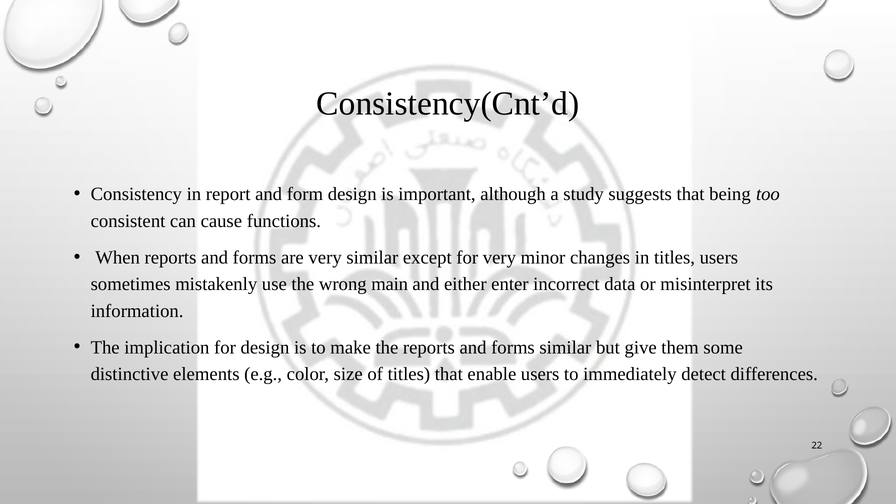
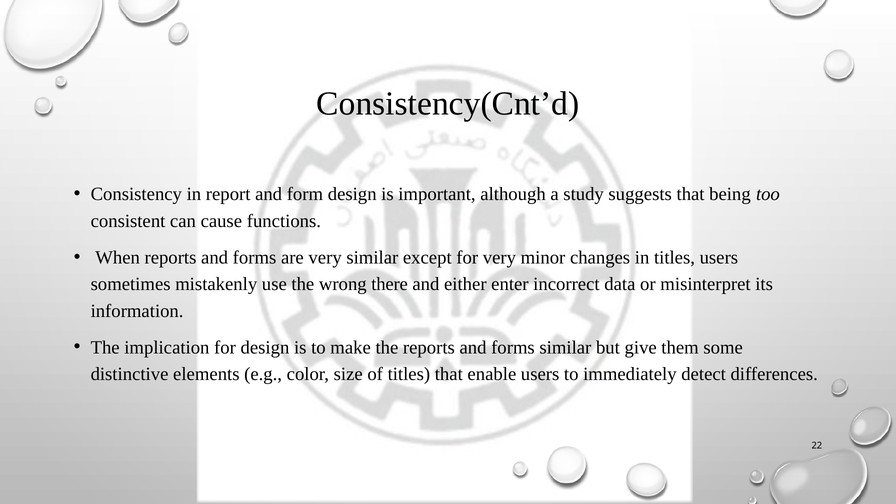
main: main -> there
